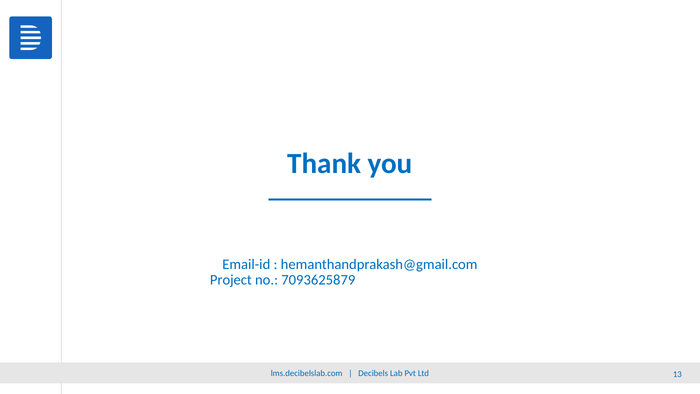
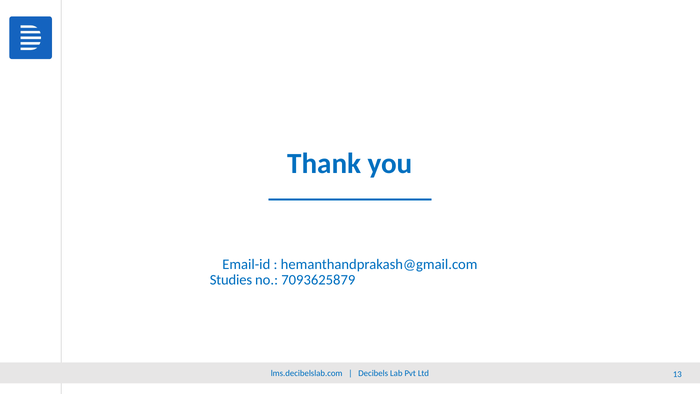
Project: Project -> Studies
